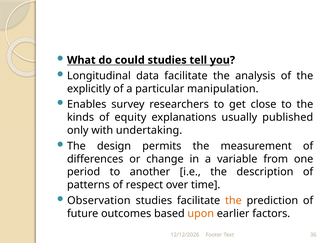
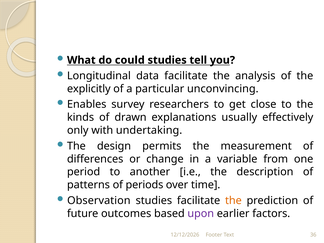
manipulation: manipulation -> unconvincing
equity: equity -> drawn
published: published -> effectively
respect: respect -> periods
upon colour: orange -> purple
